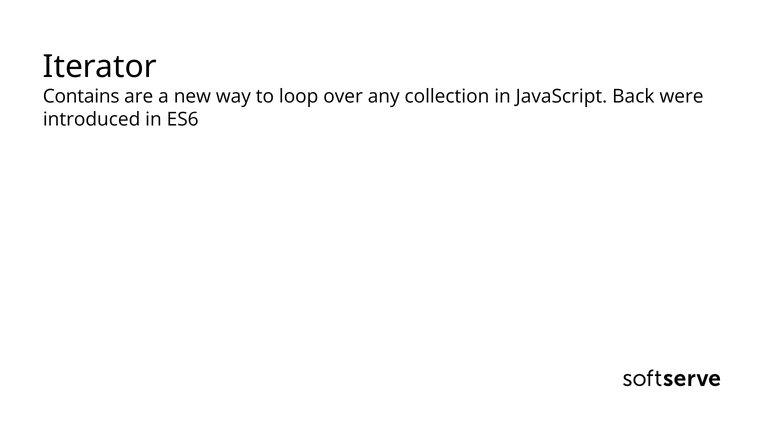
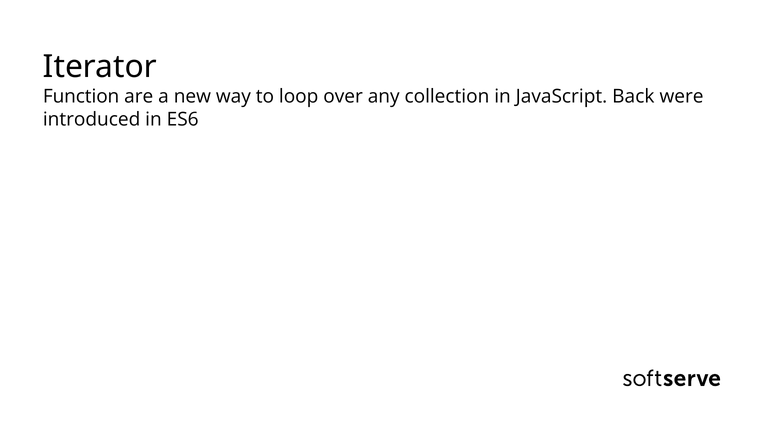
Contains: Contains -> Function
